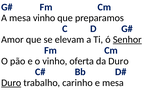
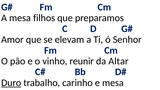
mesa vinho: vinho -> filhos
Senhor underline: present -> none
oferta: oferta -> reunir
da Duro: Duro -> Altar
